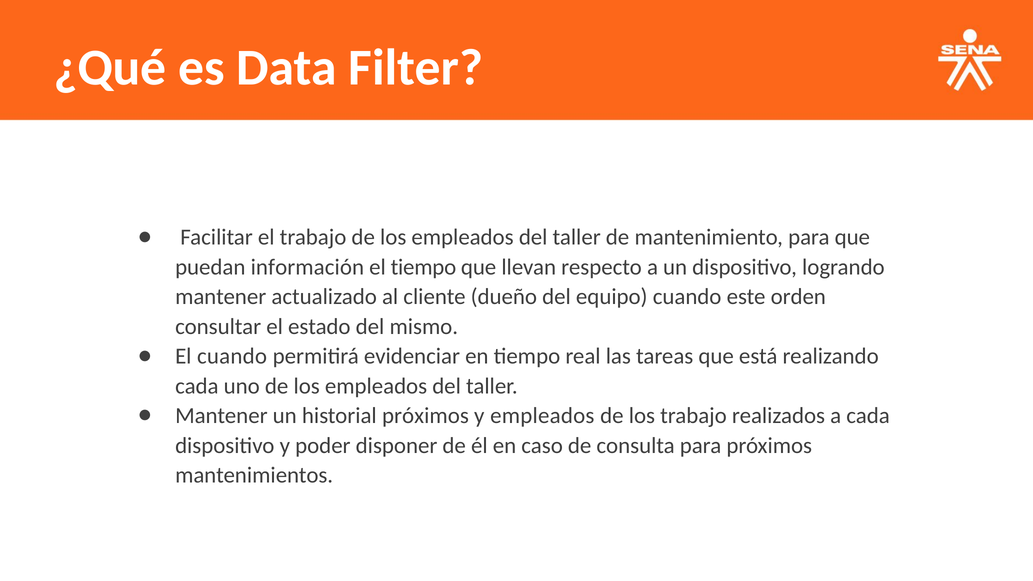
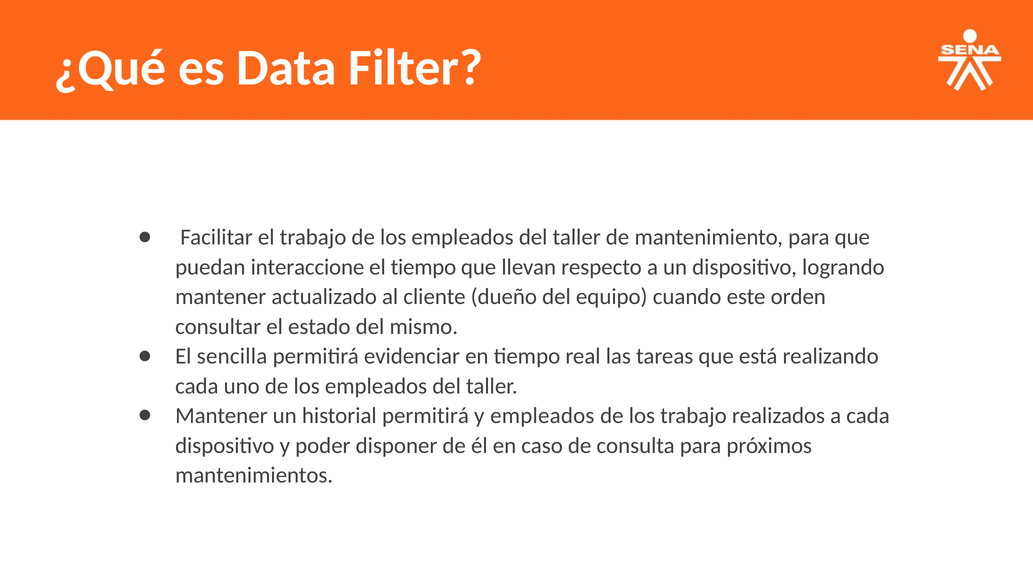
información: información -> interaccione
El cuando: cuando -> sencilla
historial próximos: próximos -> permitirá
